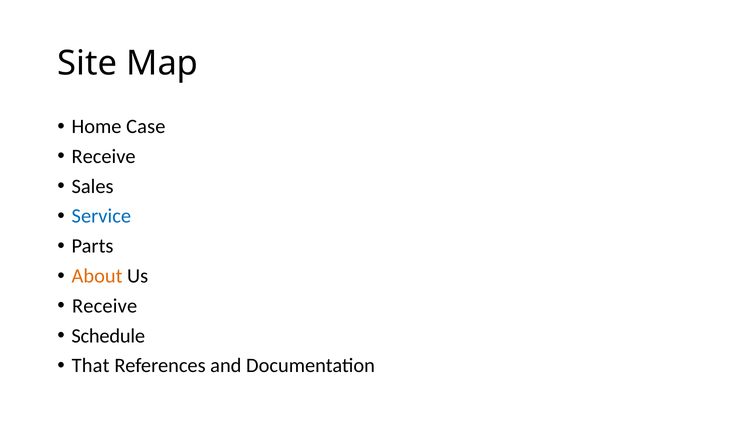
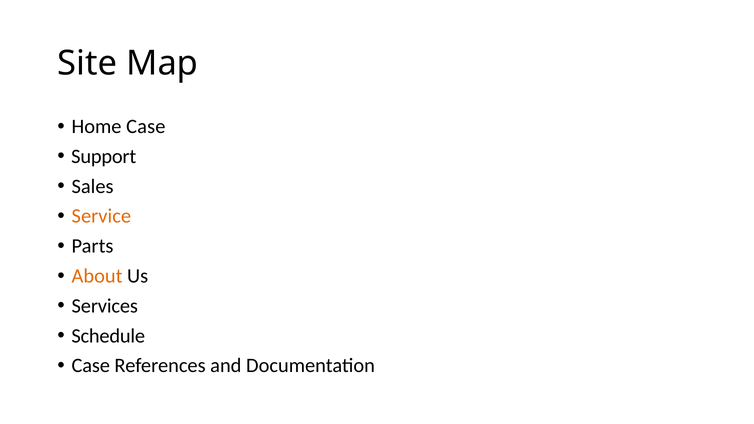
Receive at (104, 157): Receive -> Support
Service colour: blue -> orange
Receive at (105, 306): Receive -> Services
That at (91, 366): That -> Case
